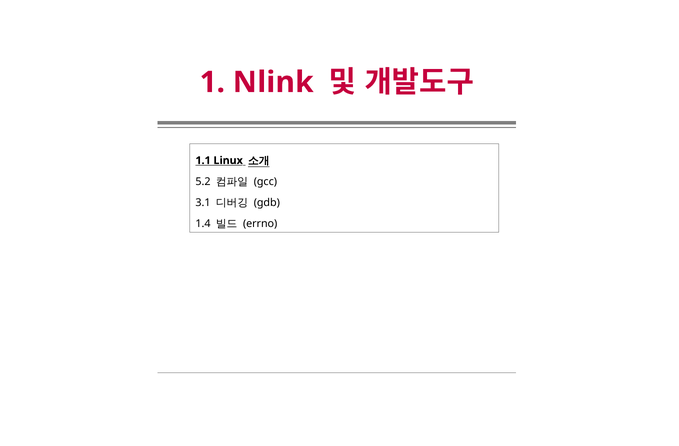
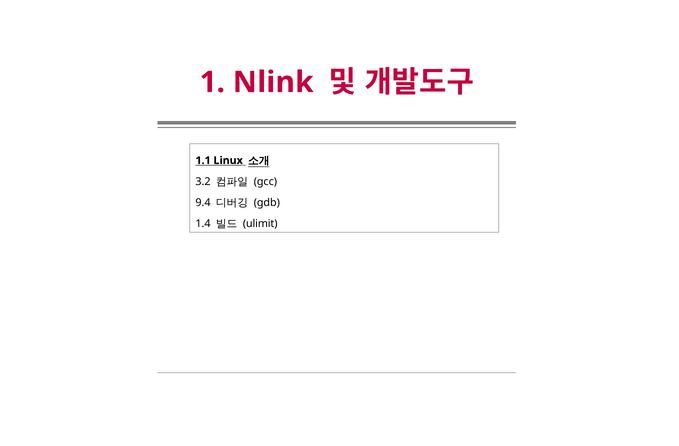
5.2: 5.2 -> 3.2
3.1: 3.1 -> 9.4
errno: errno -> ulimit
